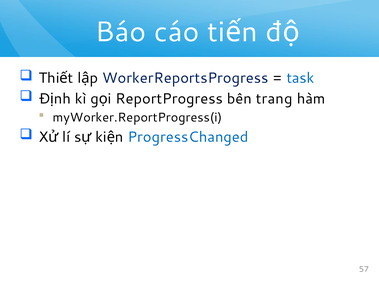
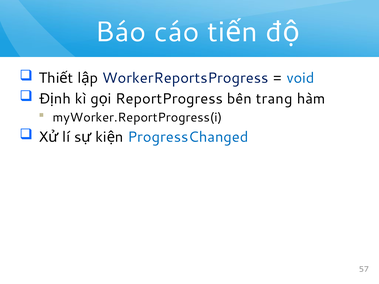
task: task -> void
